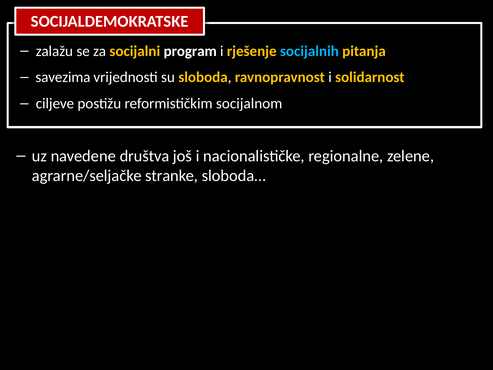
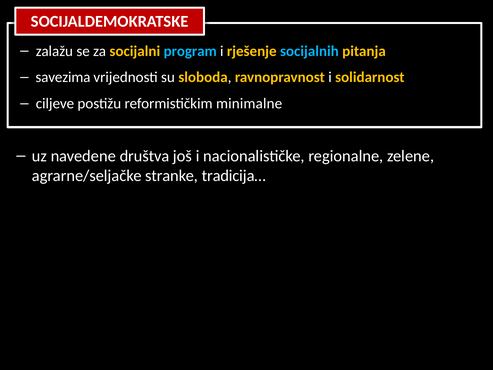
program colour: white -> light blue
socijalnom: socijalnom -> minimalne
sloboda…: sloboda… -> tradicija…
